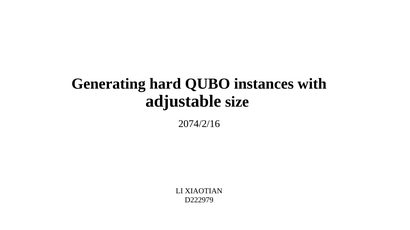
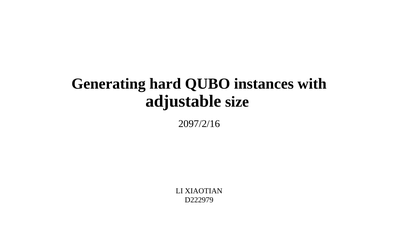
2074/2/16: 2074/2/16 -> 2097/2/16
